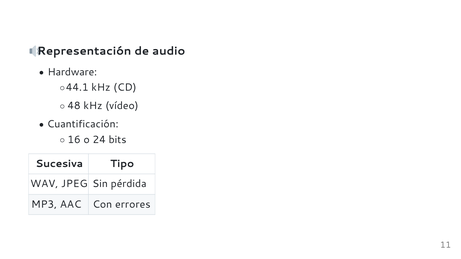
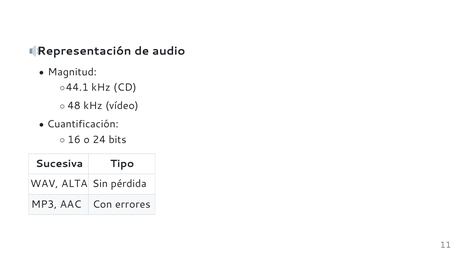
Hardware: Hardware -> Magnitud
JPEG: JPEG -> ALTA
